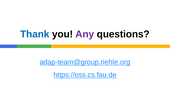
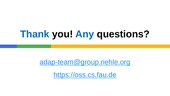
Any colour: purple -> blue
